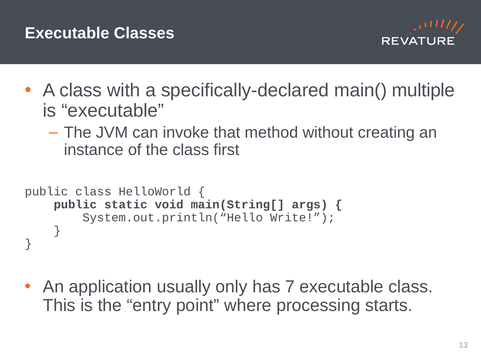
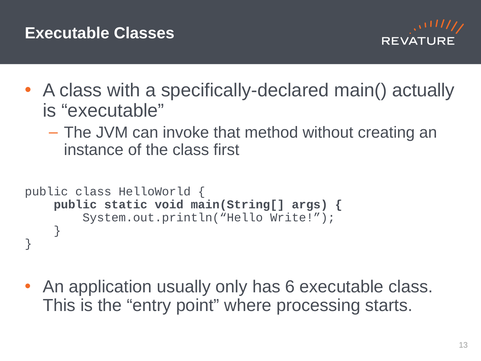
multiple: multiple -> actually
7: 7 -> 6
